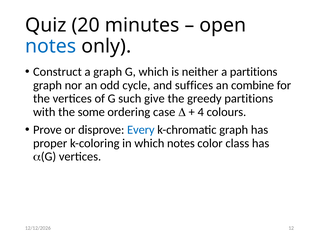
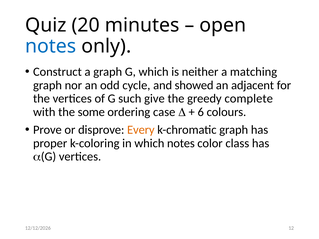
a partitions: partitions -> matching
suffices: suffices -> showed
combine: combine -> adjacent
greedy partitions: partitions -> complete
4: 4 -> 6
Every colour: blue -> orange
